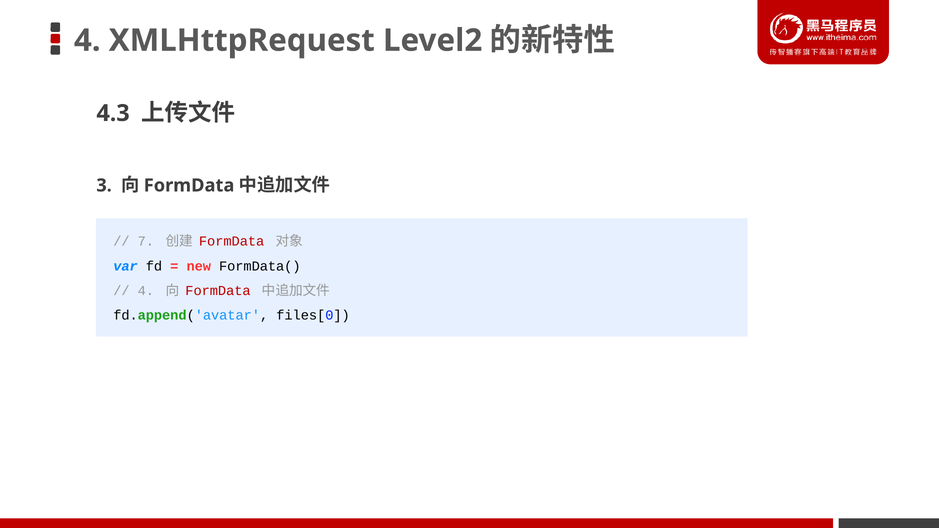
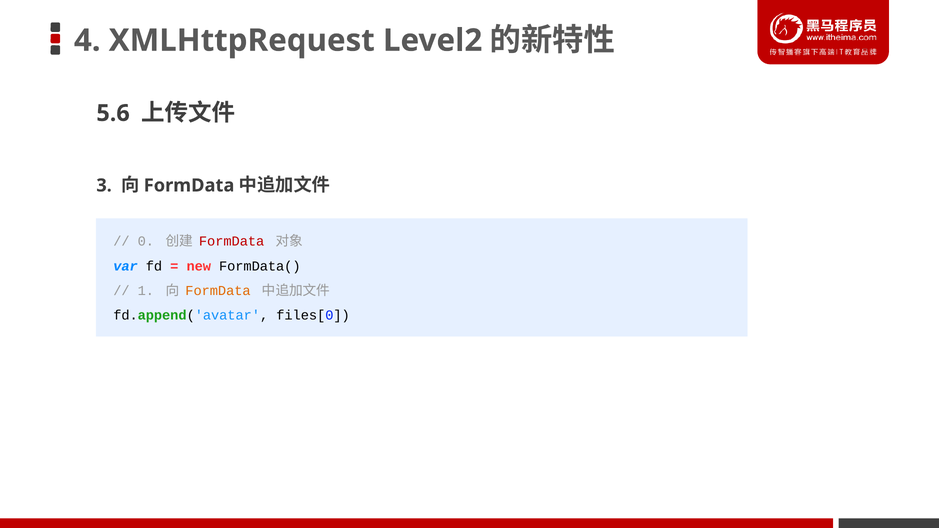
4.3: 4.3 -> 5.6
7: 7 -> 0
4 at (146, 291): 4 -> 1
FormData at (218, 291) colour: red -> orange
